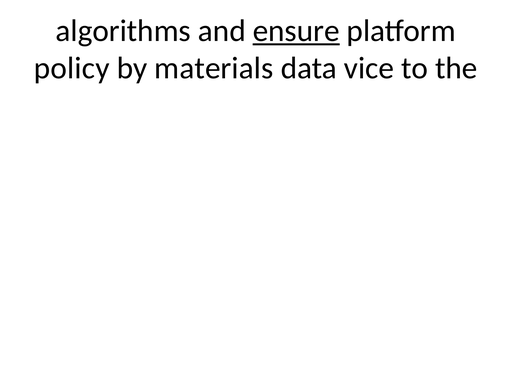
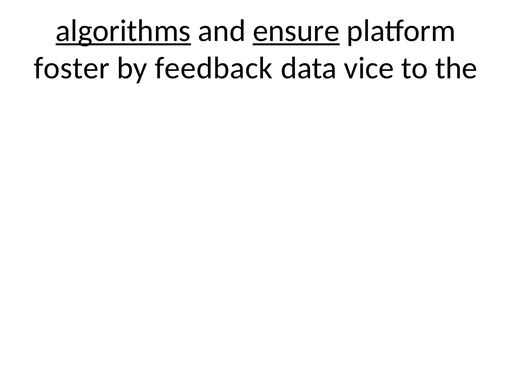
algorithms underline: none -> present
policy: policy -> foster
materials: materials -> feedback
